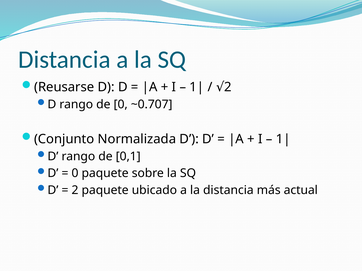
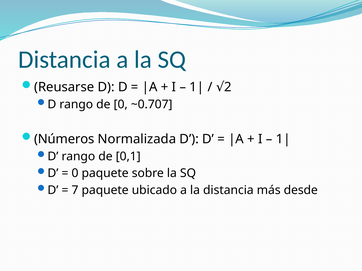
Conjunto: Conjunto -> Números
2 at (75, 190): 2 -> 7
actual: actual -> desde
